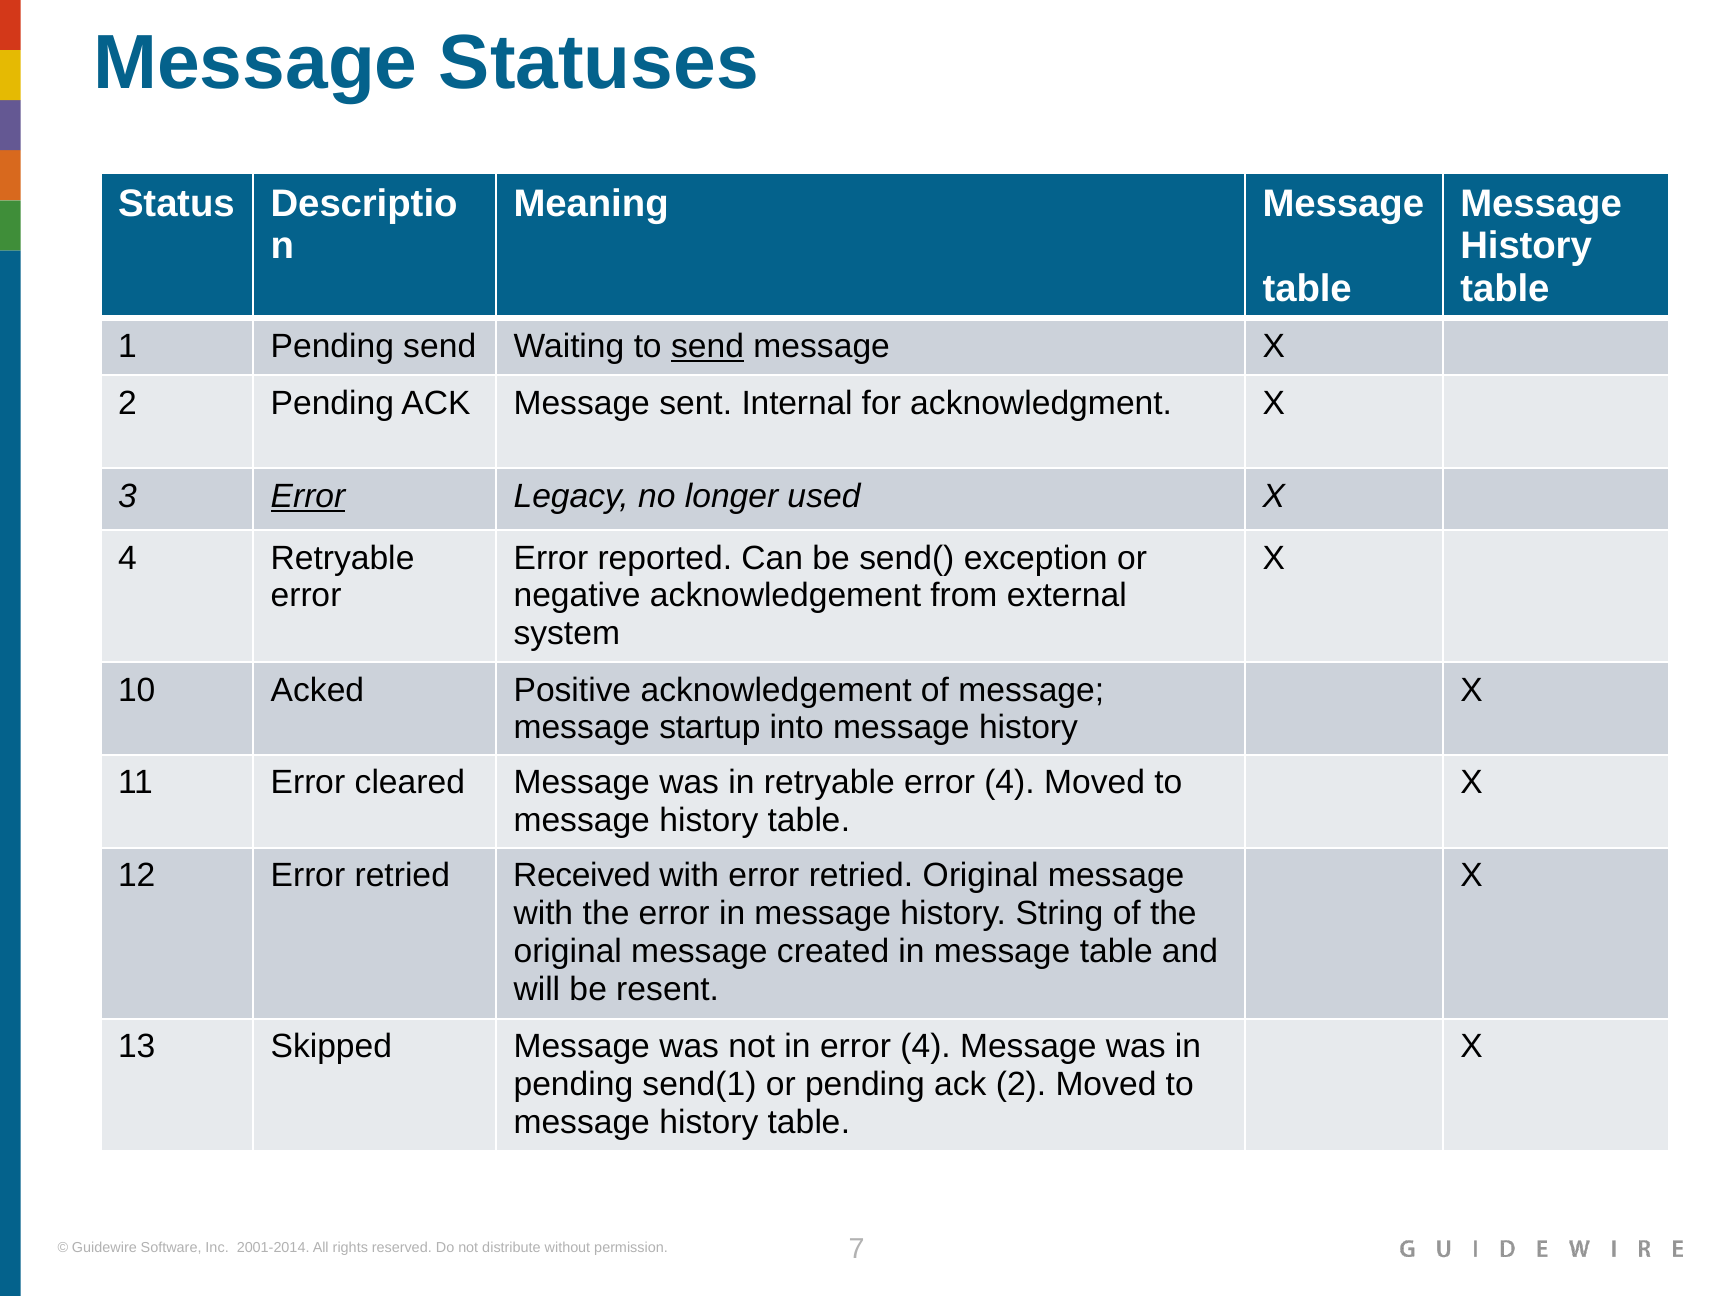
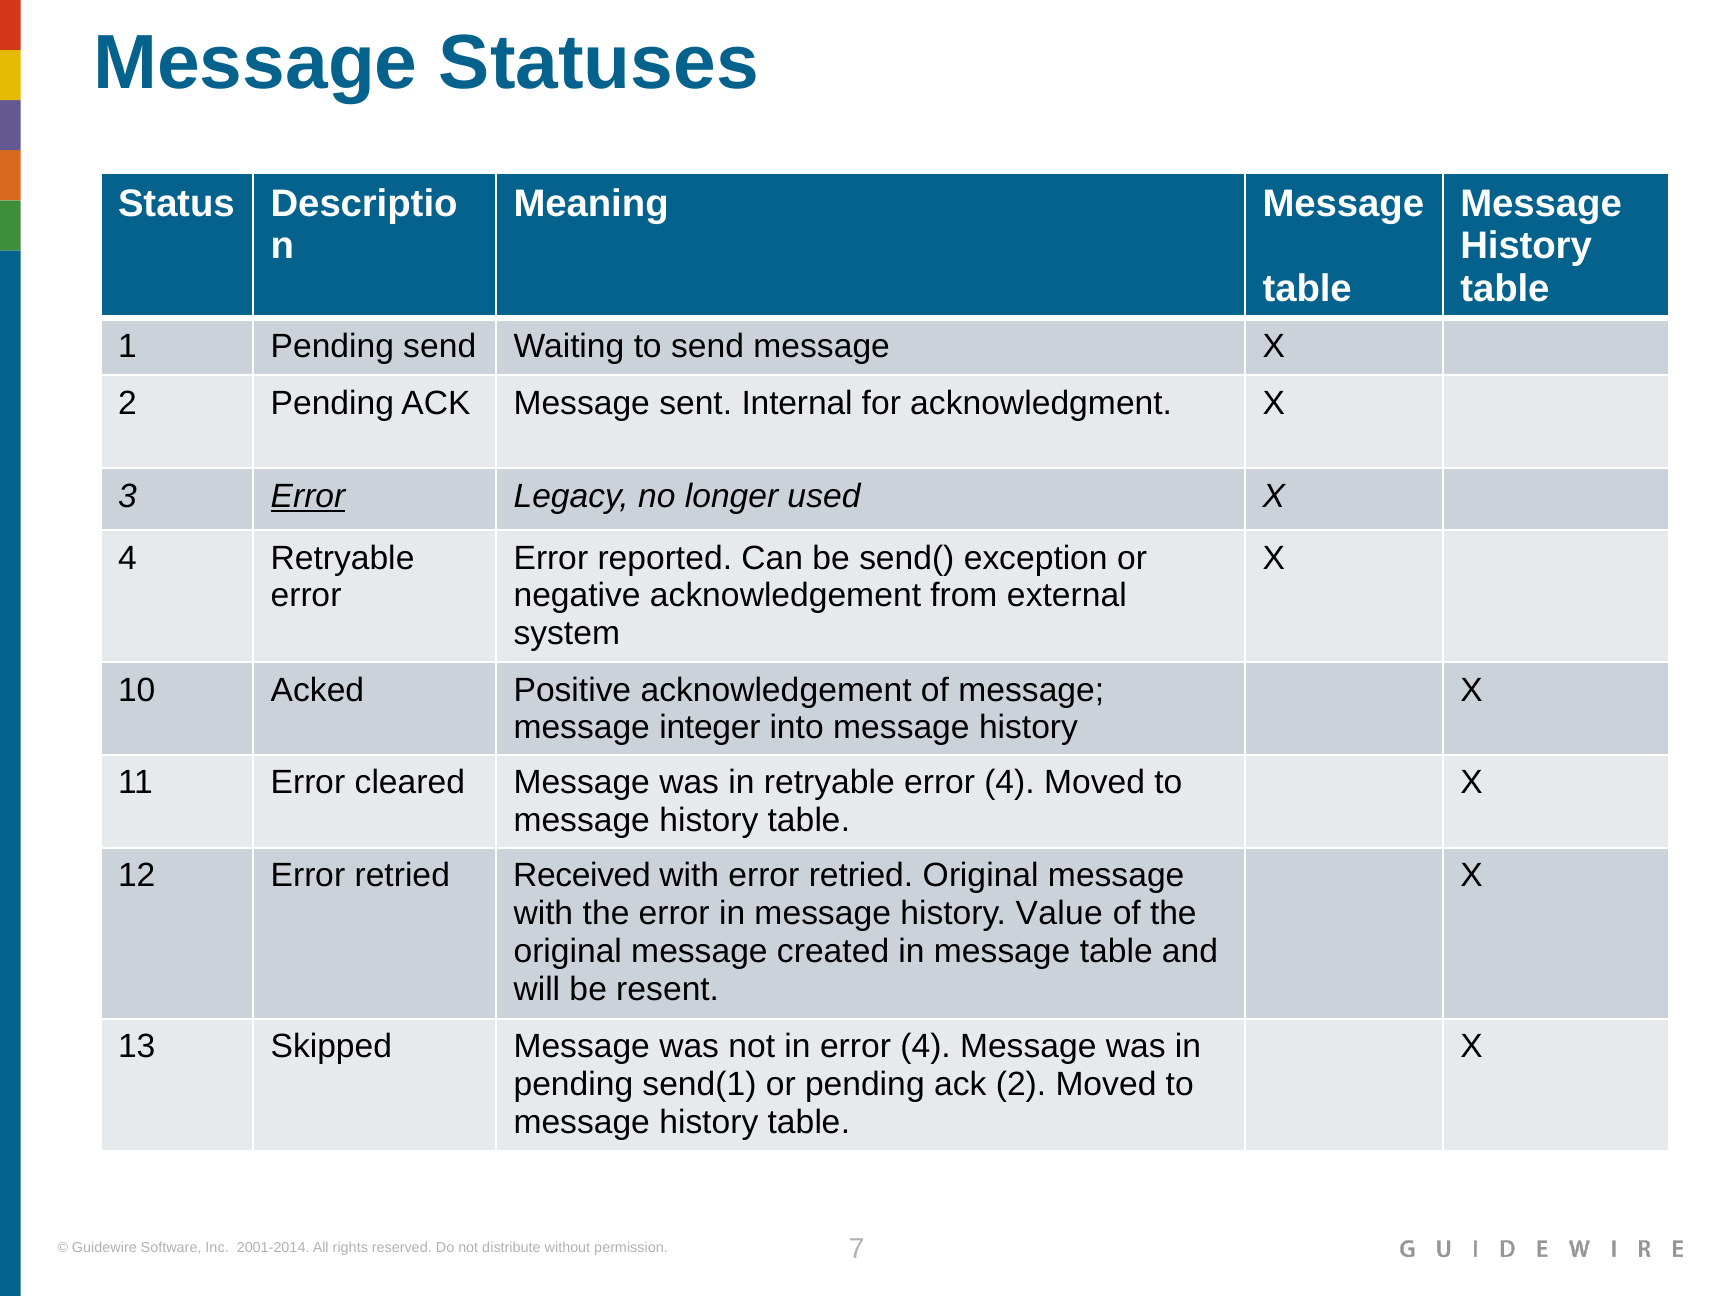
send at (708, 346) underline: present -> none
startup: startup -> integer
String: String -> Value
